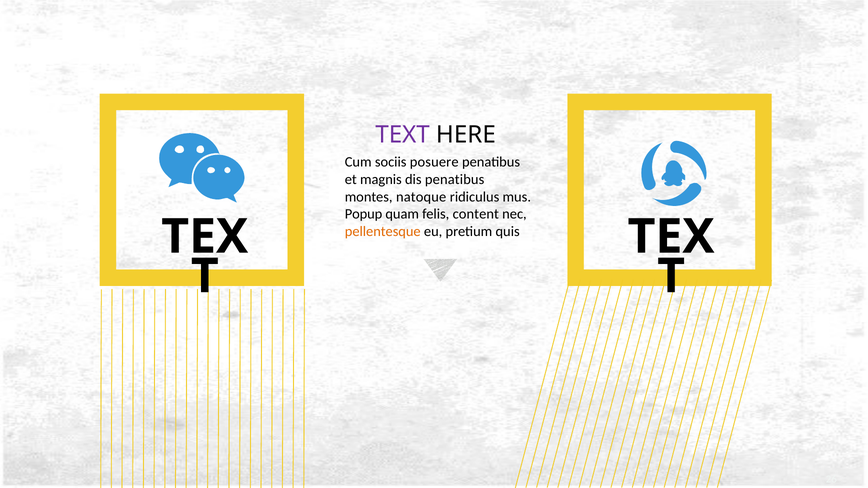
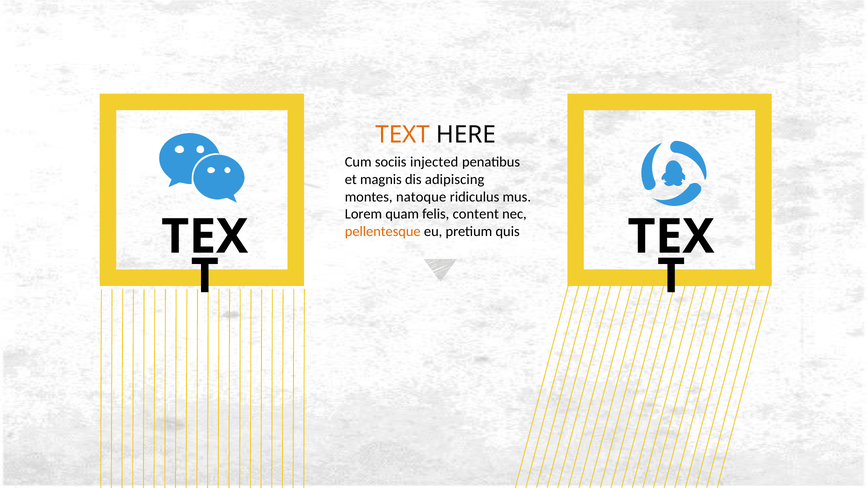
TEXT colour: purple -> orange
posuere: posuere -> injected
dis penatibus: penatibus -> adipiscing
Popup: Popup -> Lorem
